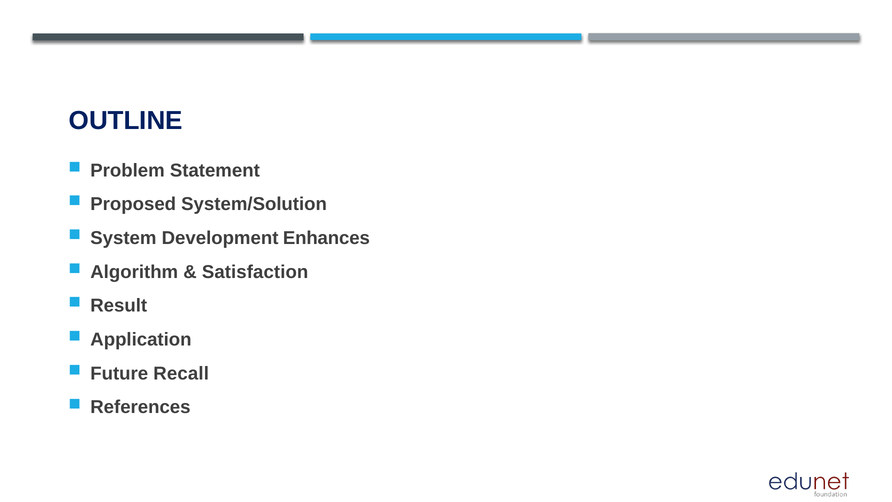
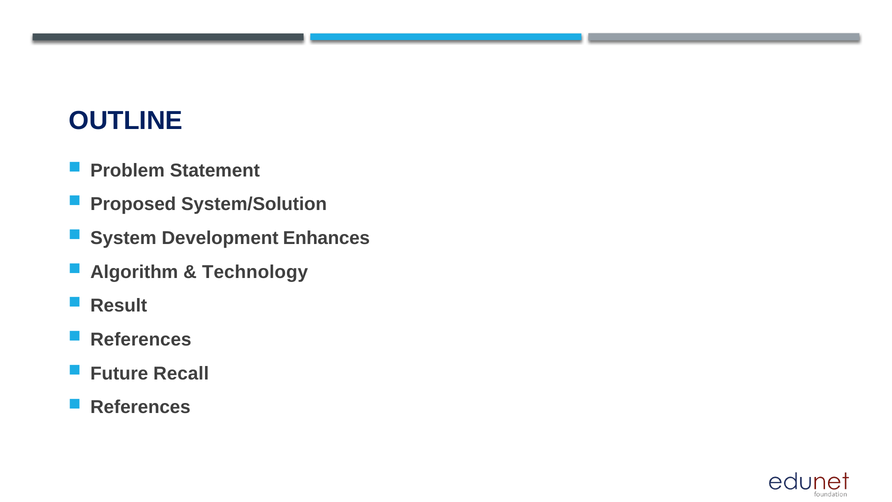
Satisfaction: Satisfaction -> Technology
Application at (141, 339): Application -> References
